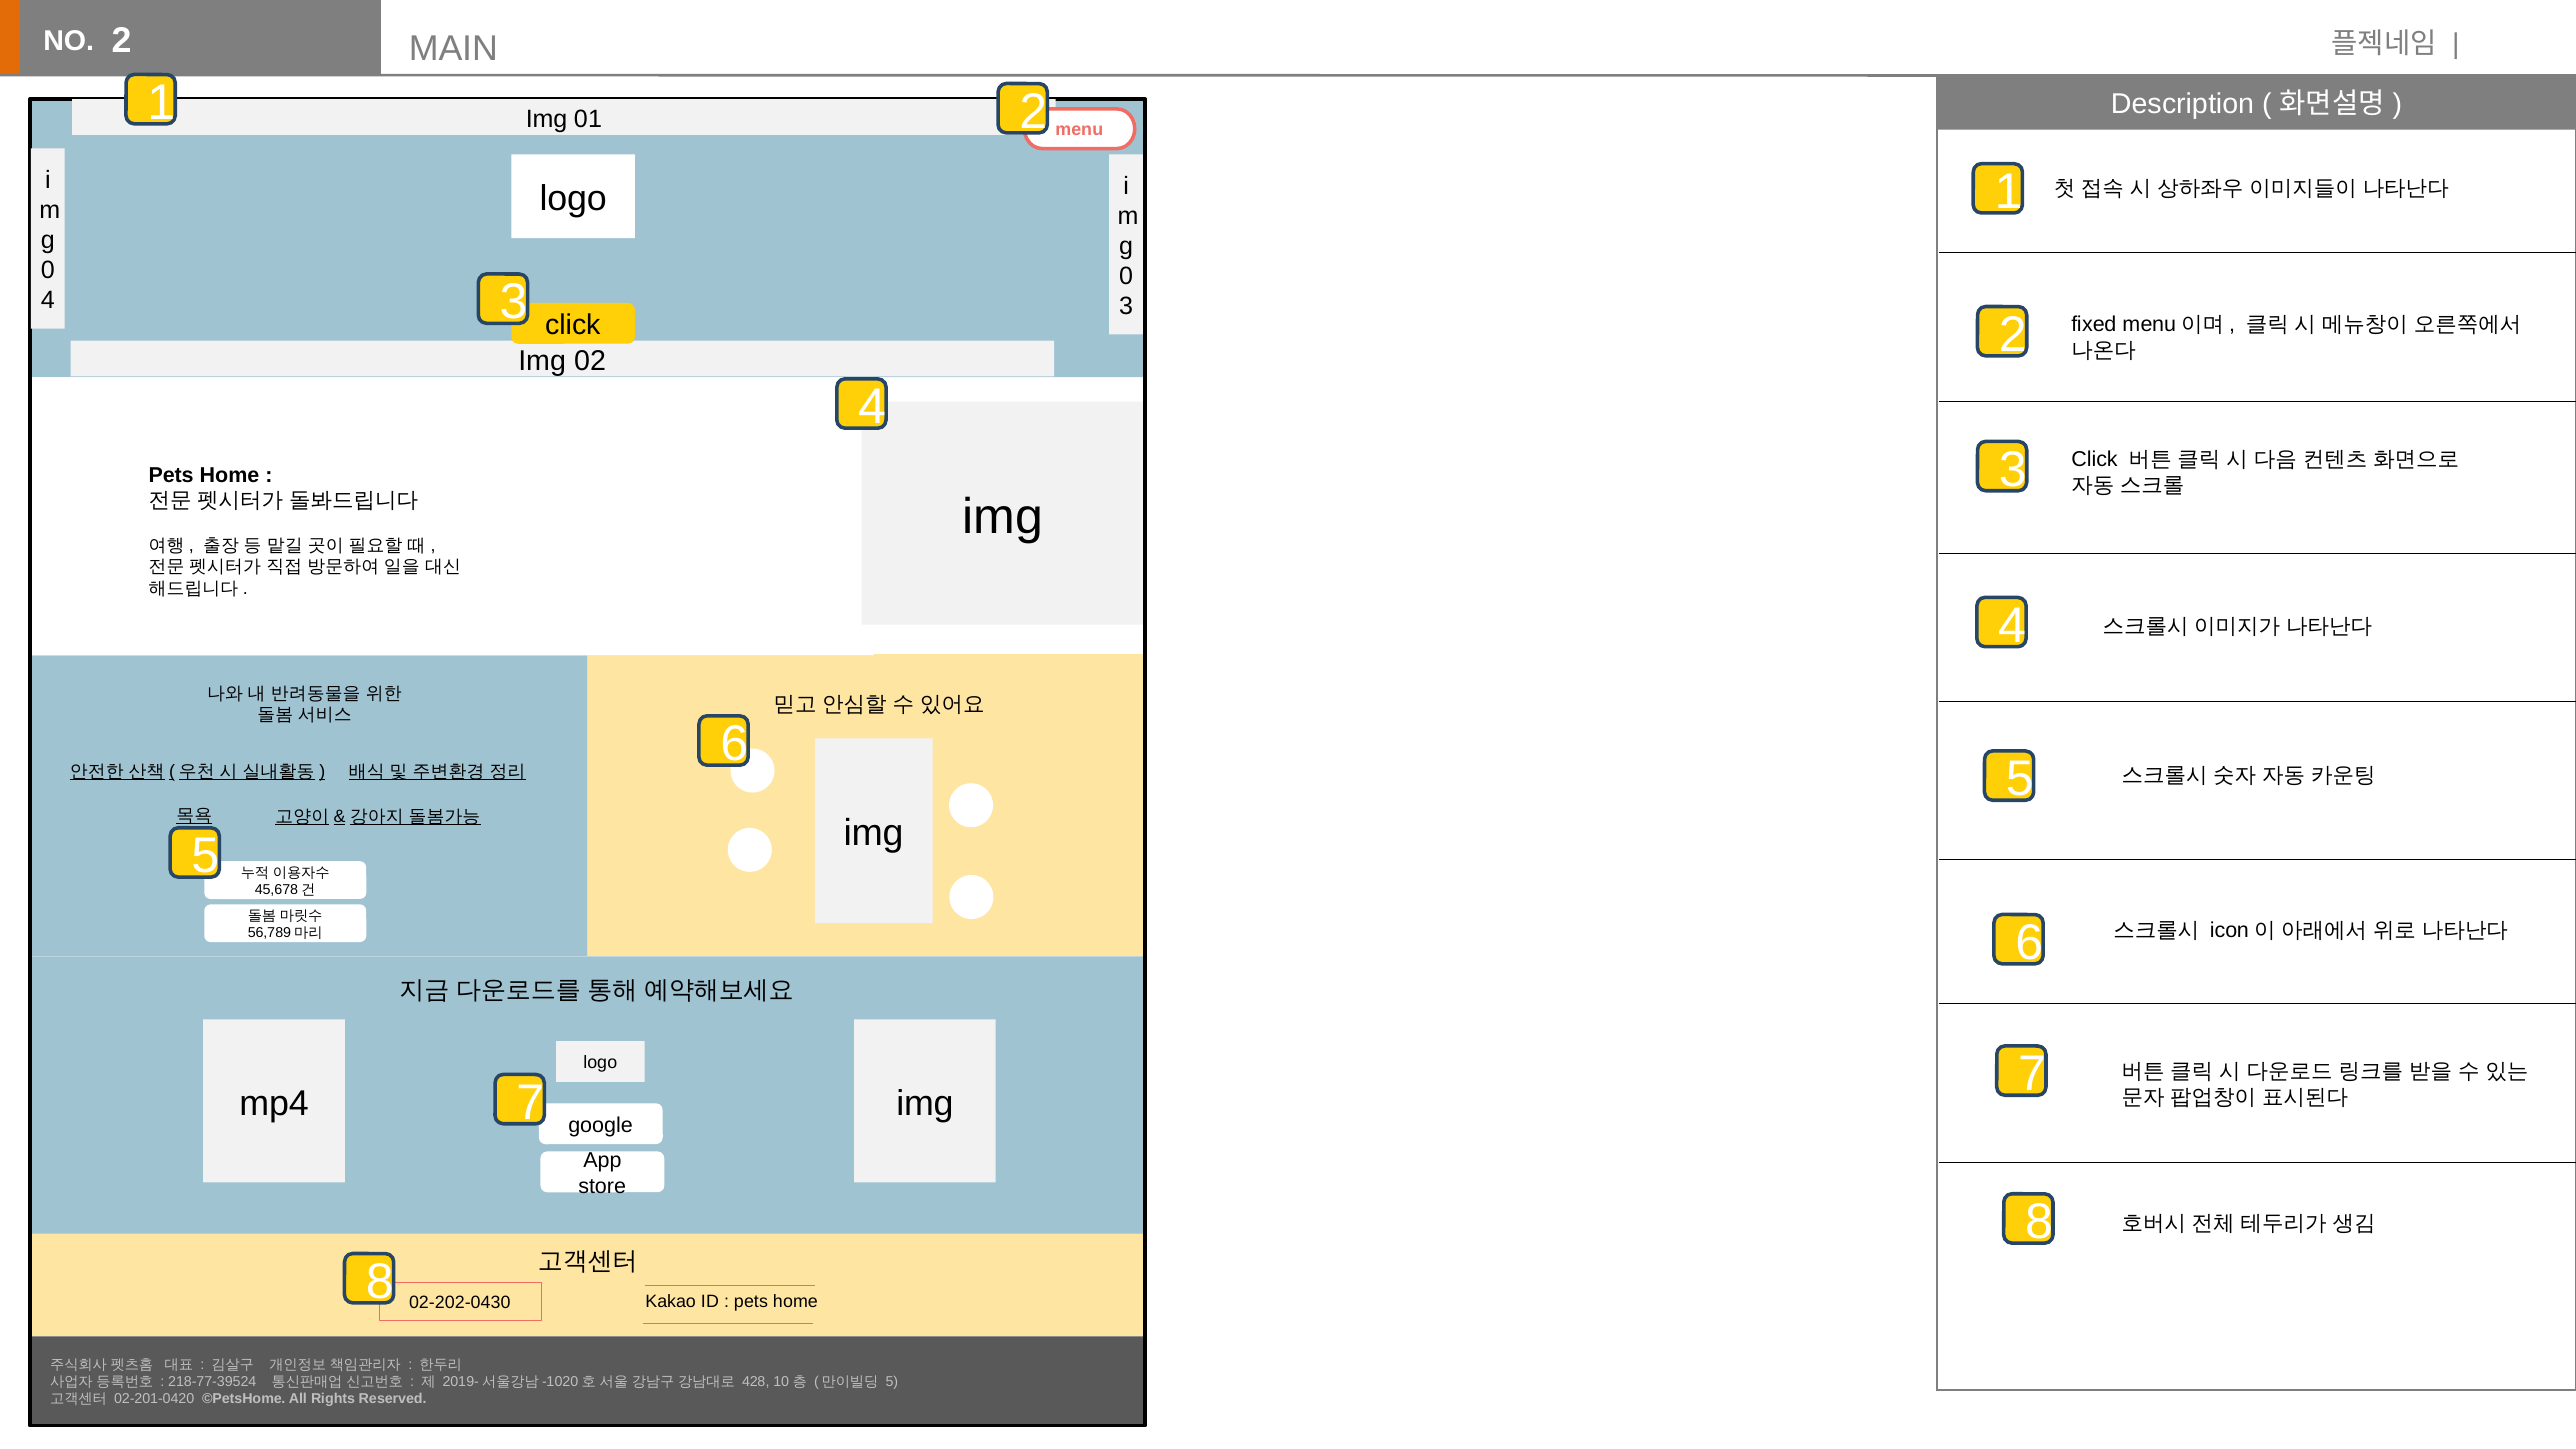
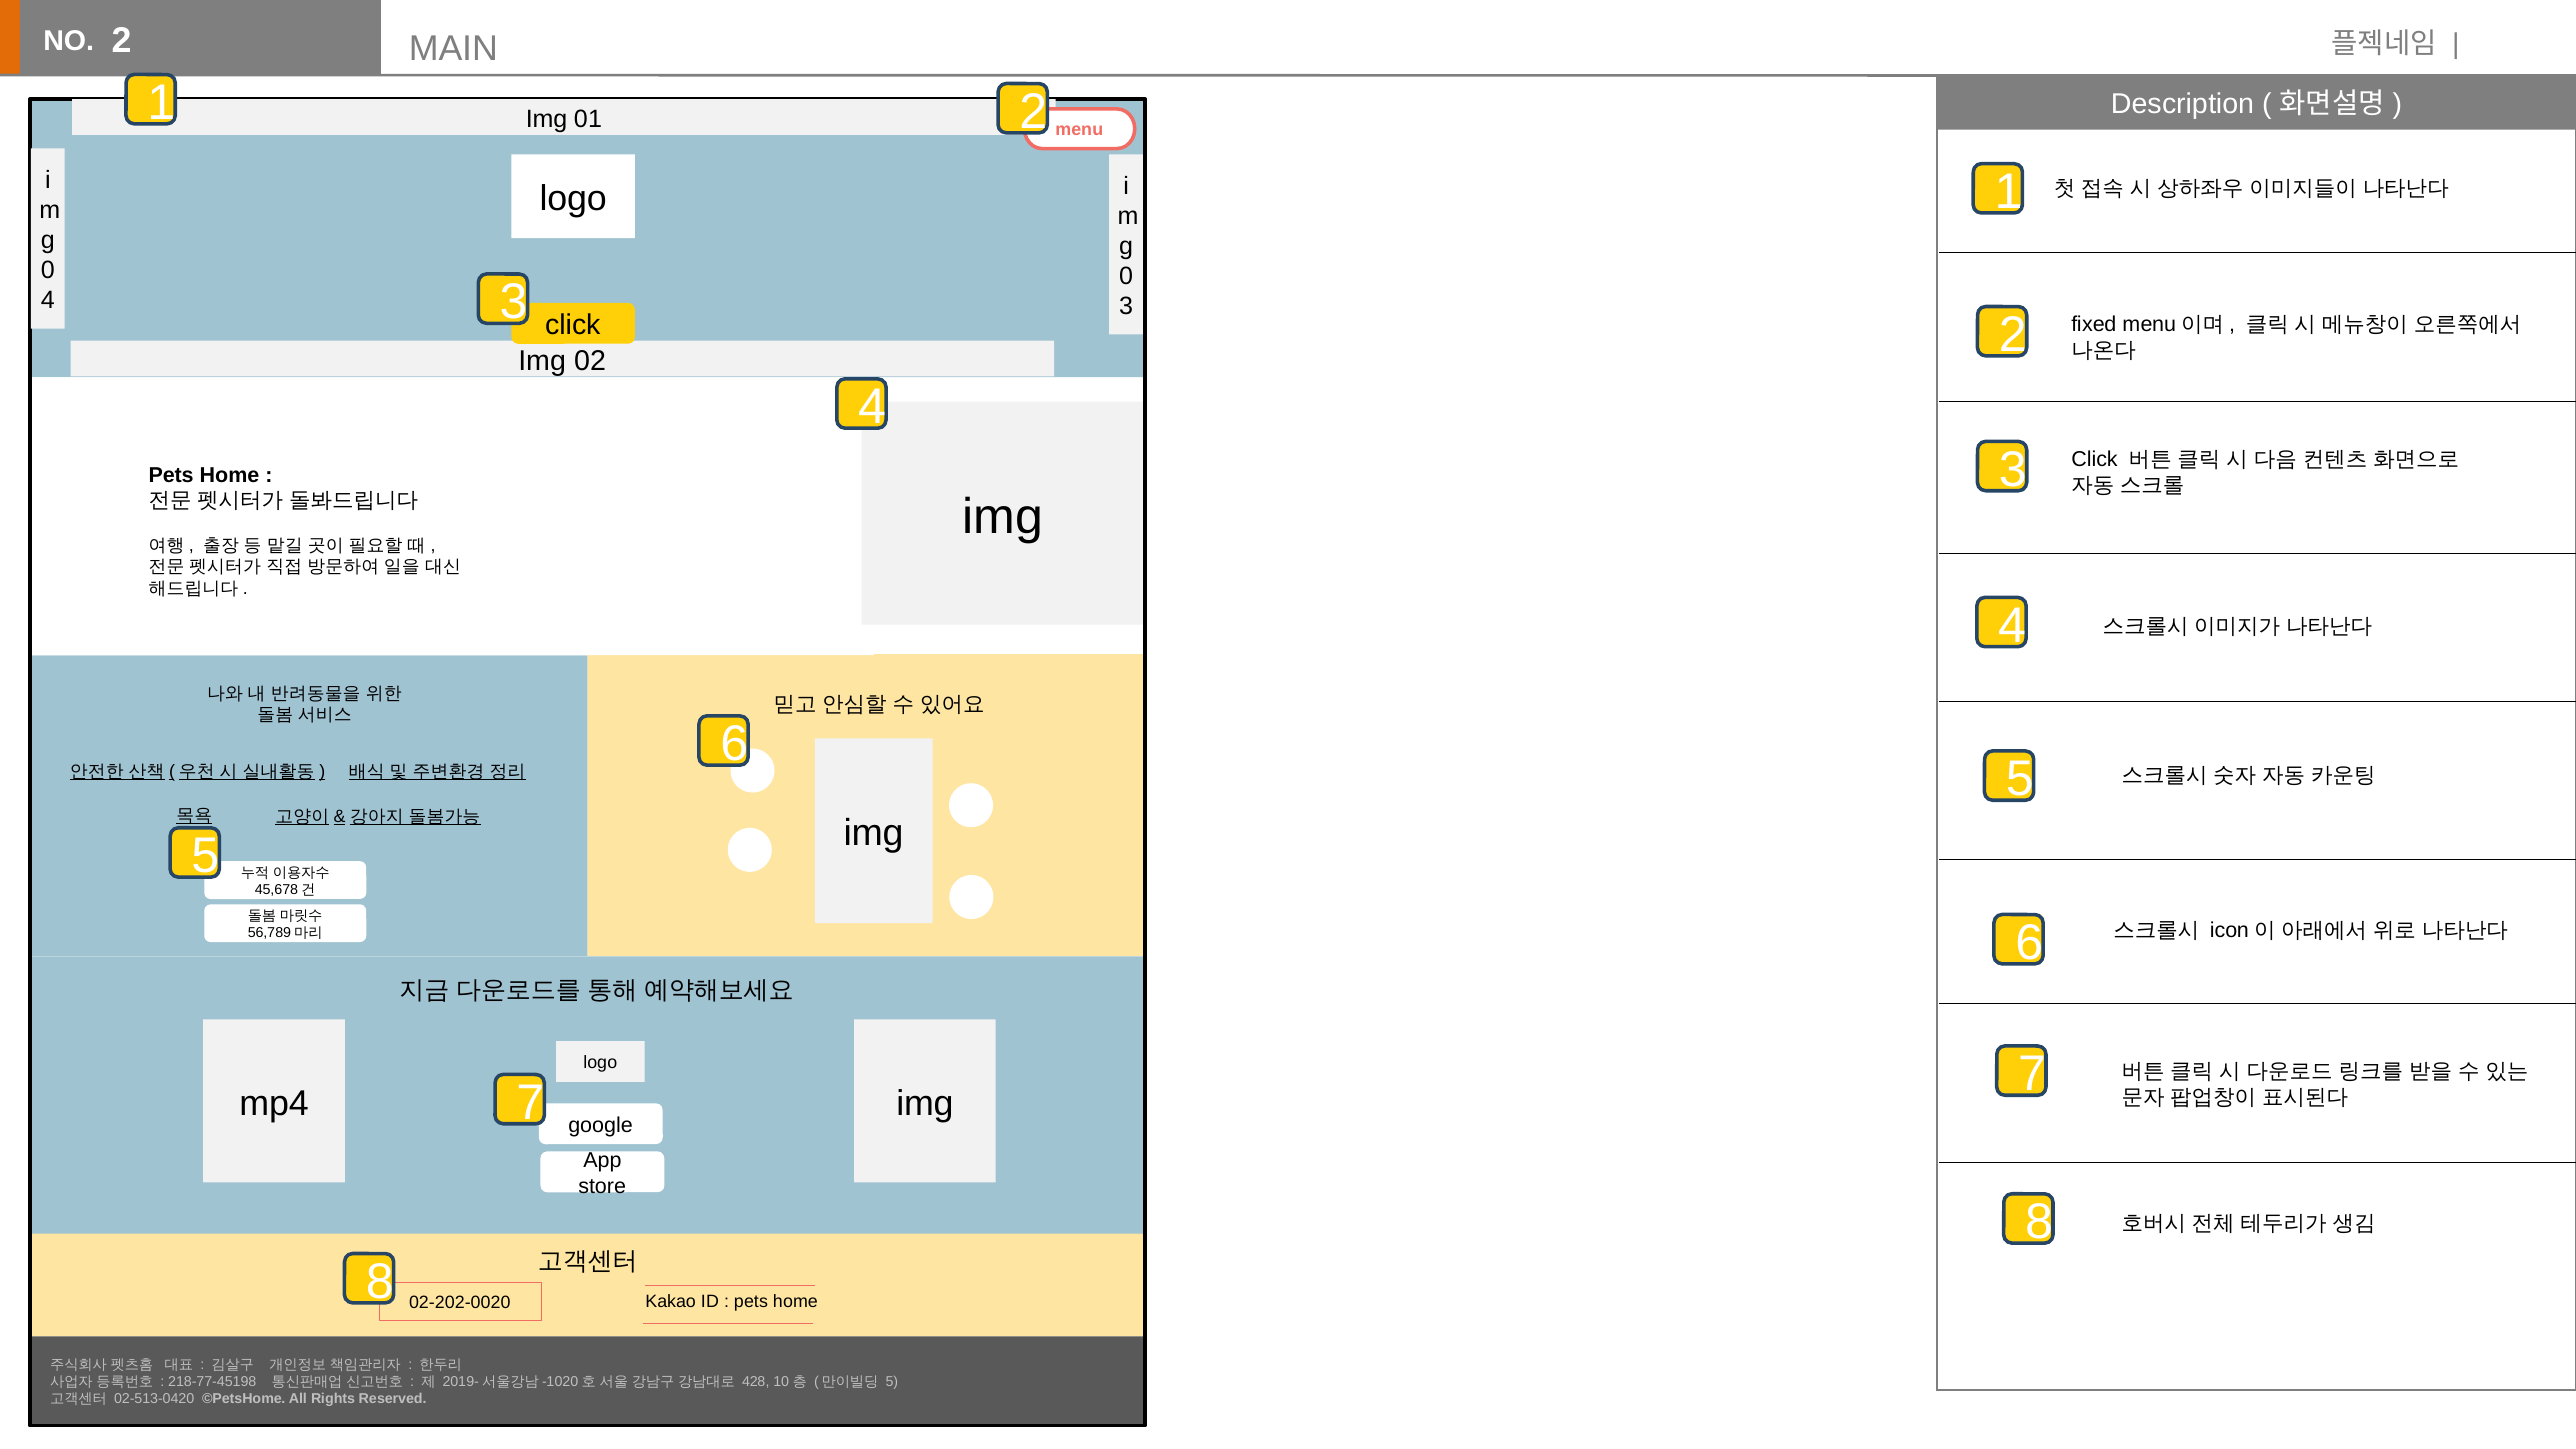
02-202-0430: 02-202-0430 -> 02-202-0020
218-77-39524: 218-77-39524 -> 218-77-45198
02-201-0420: 02-201-0420 -> 02-513-0420
